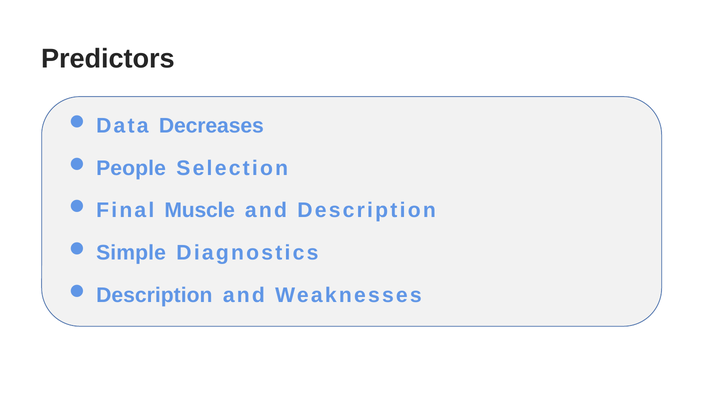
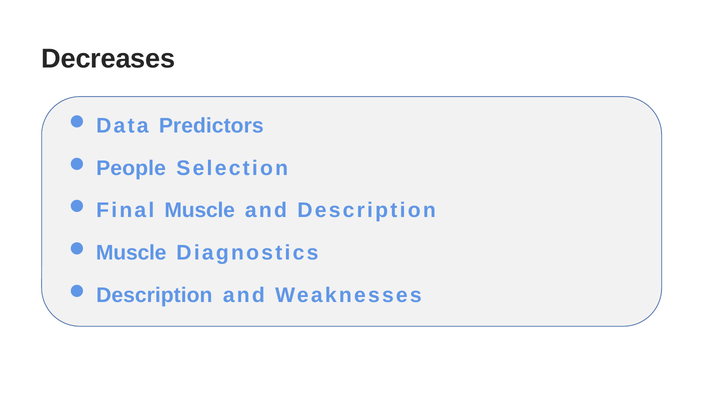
Predictors: Predictors -> Decreases
Decreases: Decreases -> Predictors
Simple at (131, 253): Simple -> Muscle
